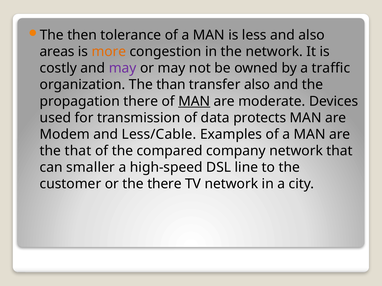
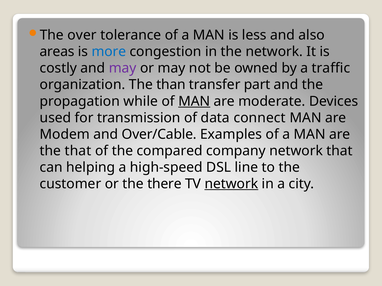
then: then -> over
more colour: orange -> blue
transfer also: also -> part
propagation there: there -> while
protects: protects -> connect
Less/Cable: Less/Cable -> Over/Cable
smaller: smaller -> helping
network at (231, 184) underline: none -> present
